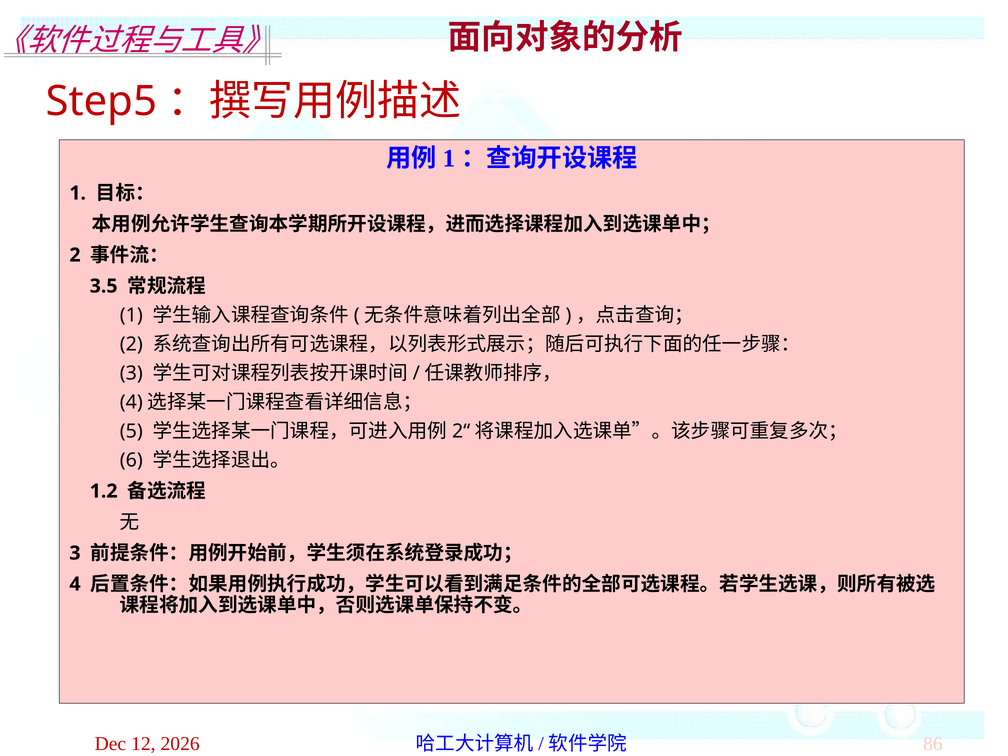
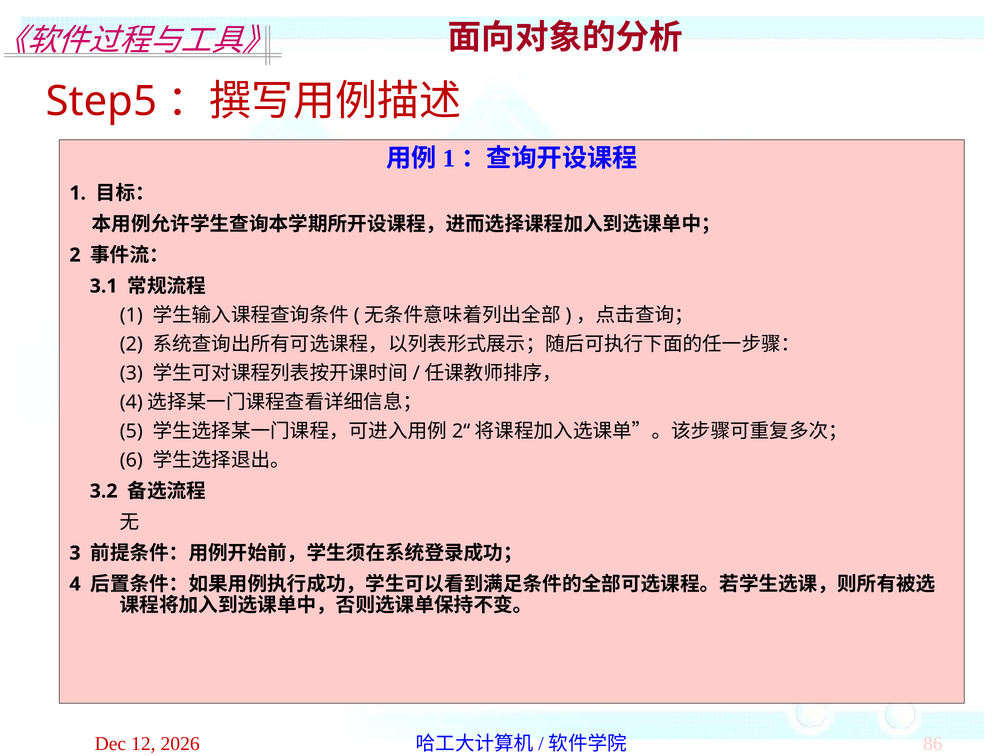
3.5: 3.5 -> 3.1
1.2: 1.2 -> 3.2
